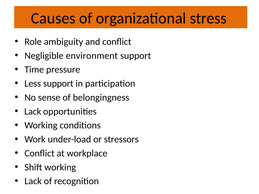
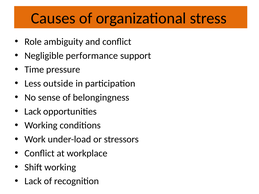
environment: environment -> performance
Less support: support -> outside
